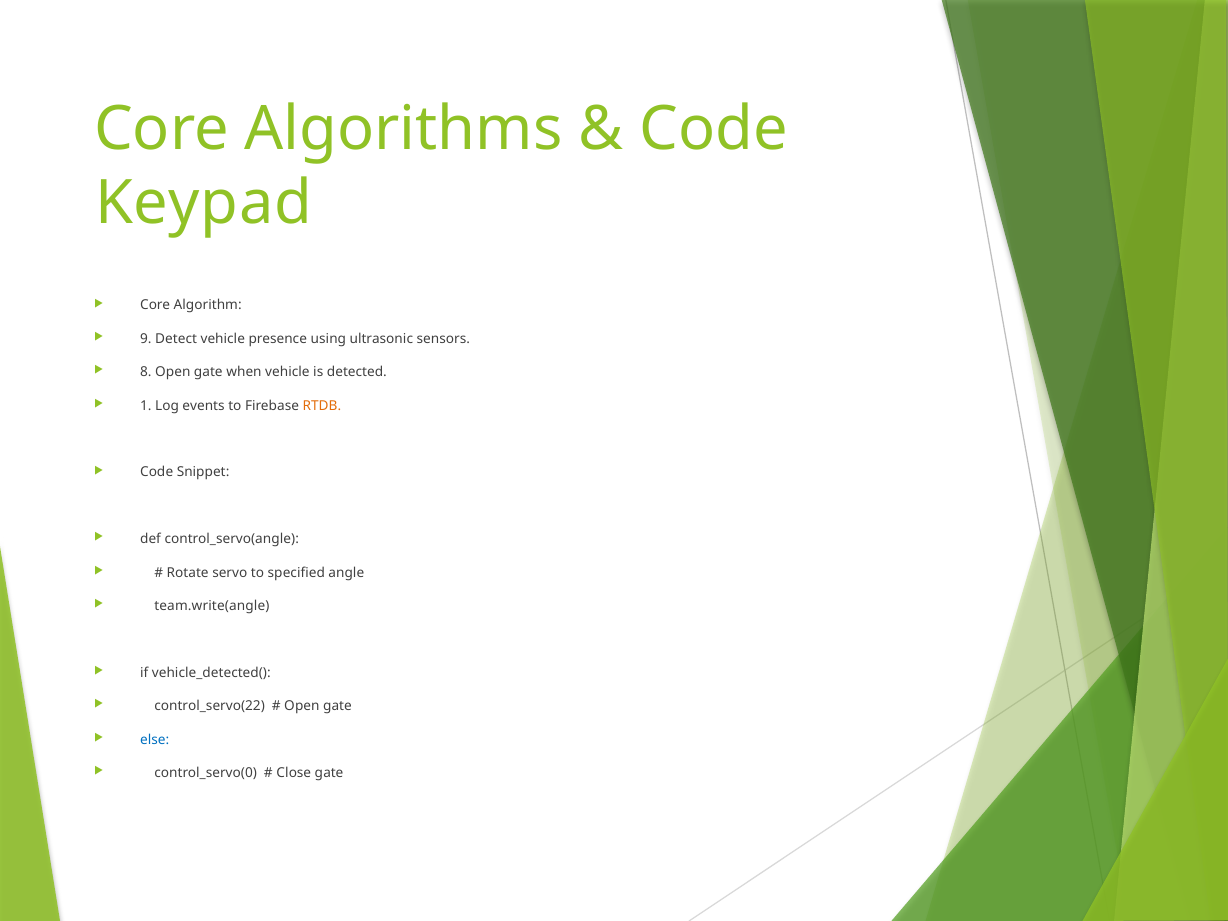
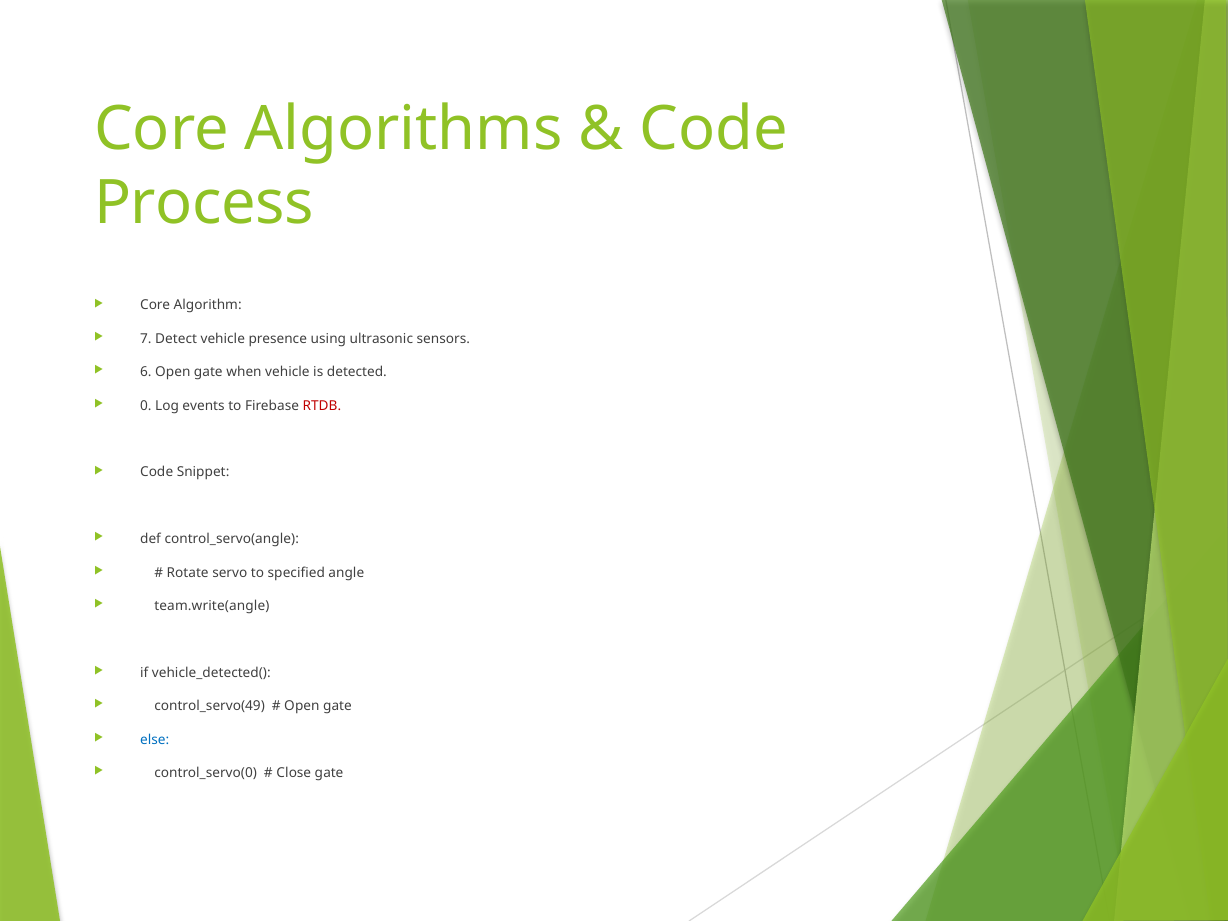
Keypad: Keypad -> Process
9: 9 -> 7
8: 8 -> 6
1: 1 -> 0
RTDB colour: orange -> red
control_servo(22: control_servo(22 -> control_servo(49
